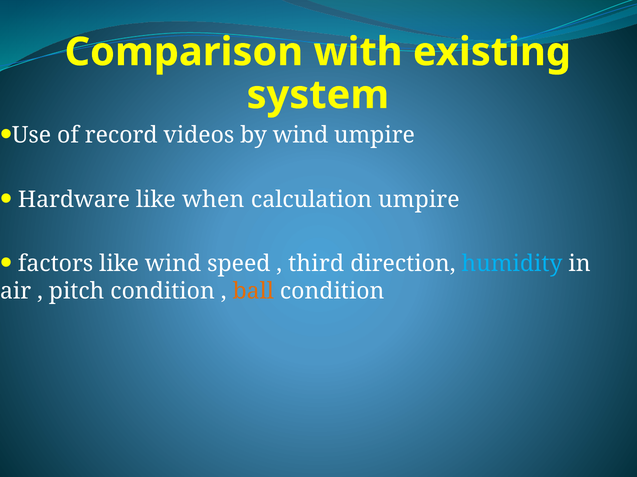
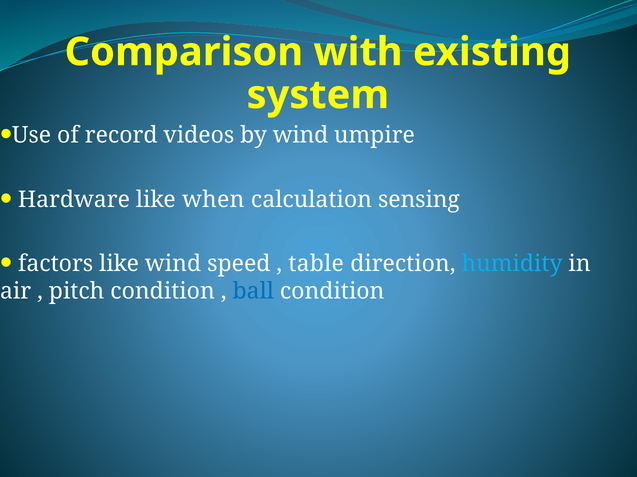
calculation umpire: umpire -> sensing
third: third -> table
ball colour: orange -> blue
